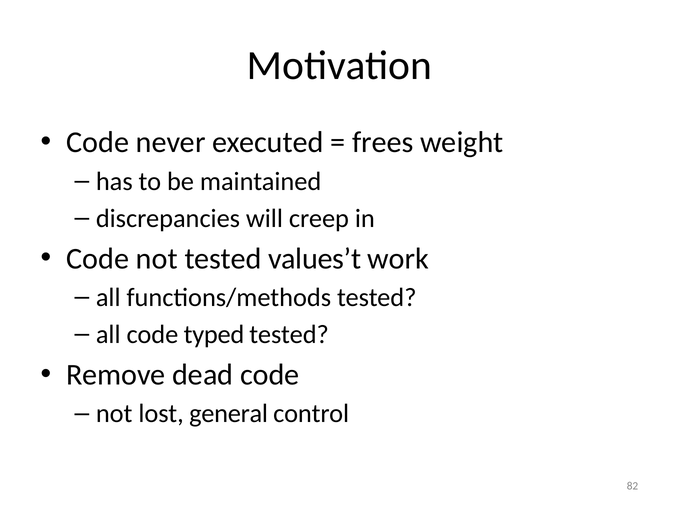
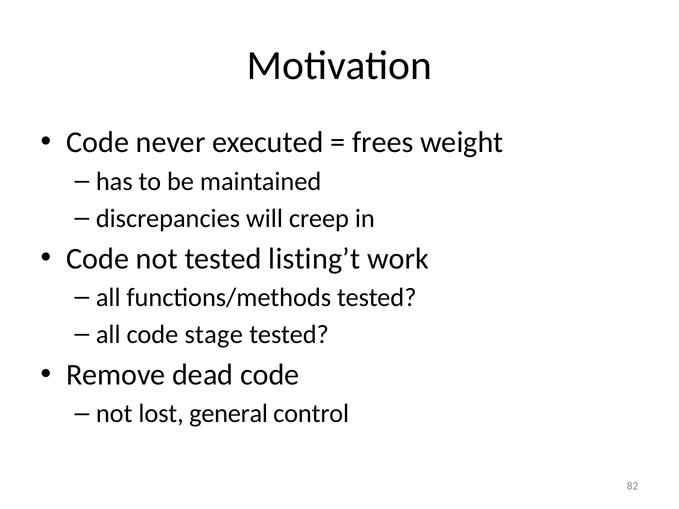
values’t: values’t -> listing’t
typed: typed -> stage
